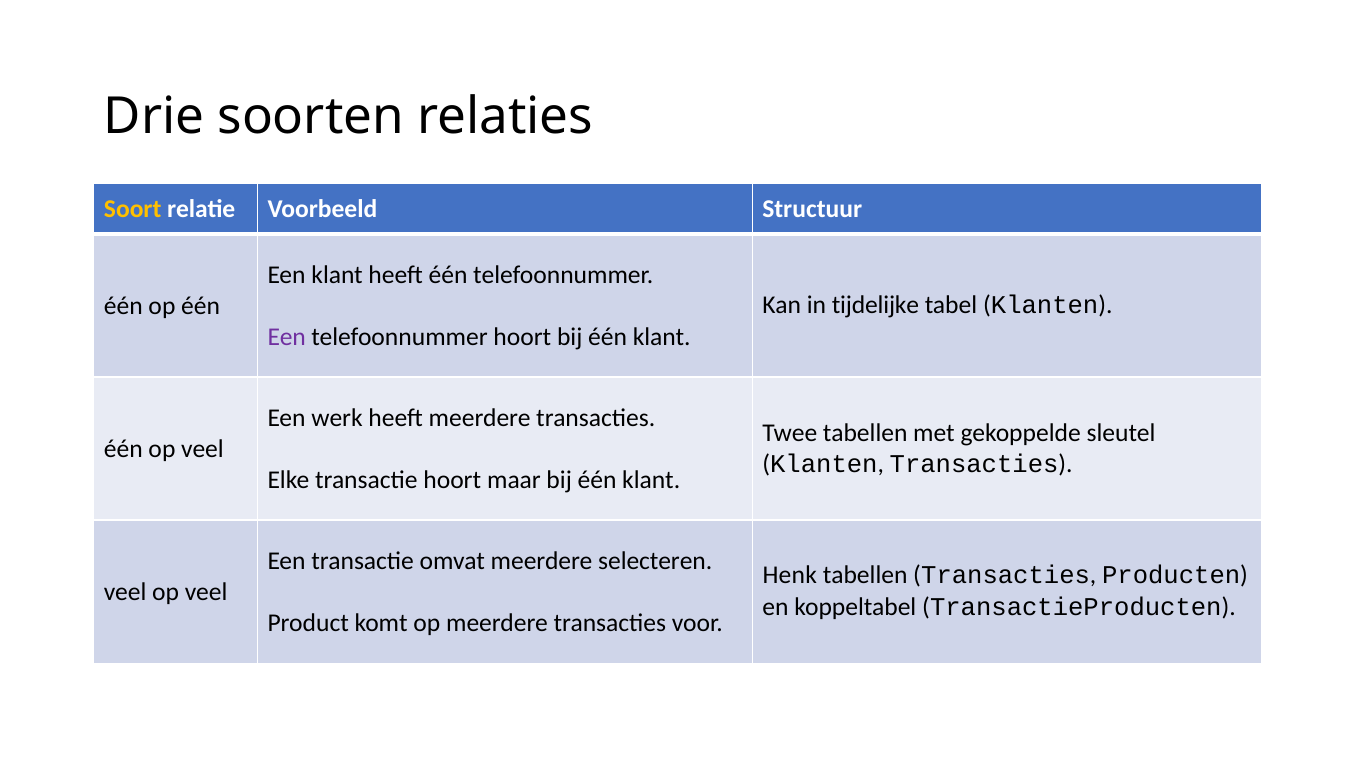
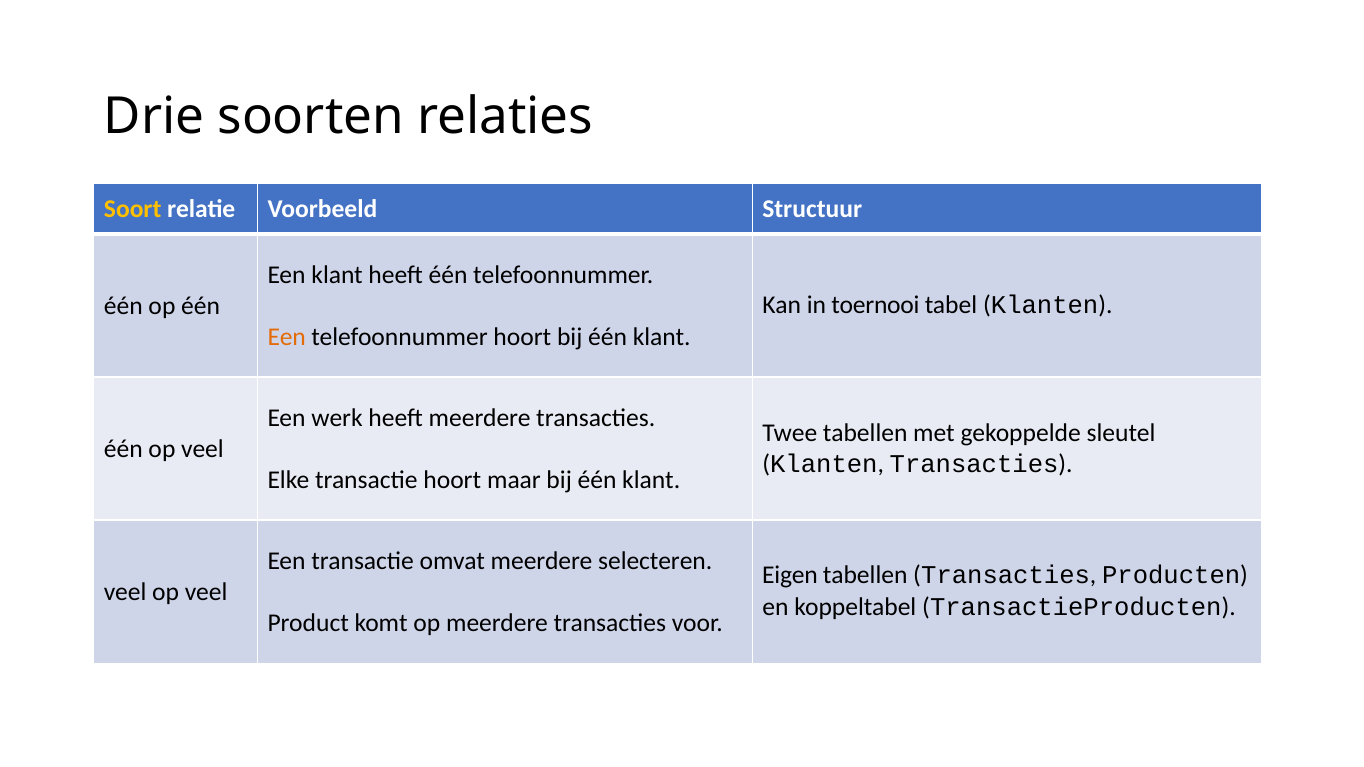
tijdelijke: tijdelijke -> toernooi
Een at (287, 337) colour: purple -> orange
Henk: Henk -> Eigen
